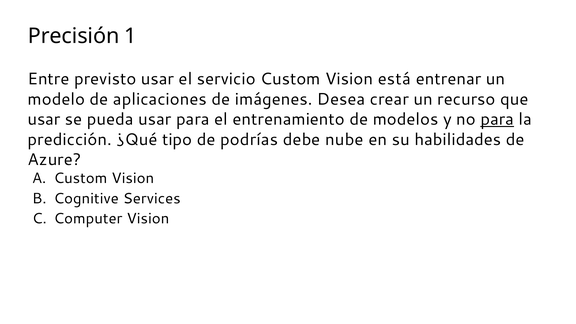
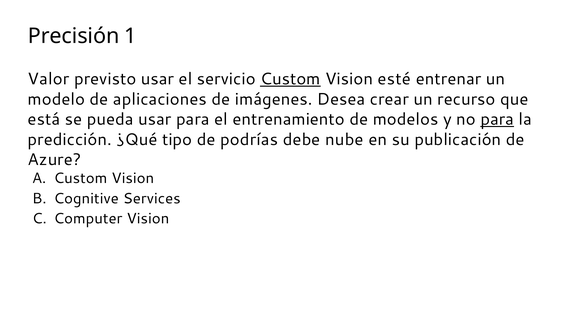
Entre: Entre -> Valor
Custom at (290, 79) underline: none -> present
está: está -> esté
usar at (44, 119): usar -> está
habilidades: habilidades -> publicación
